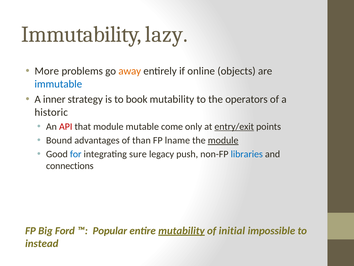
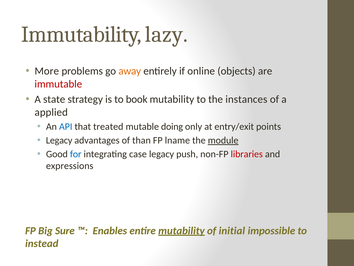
immutable colour: blue -> red
inner: inner -> state
operators: operators -> instances
historic: historic -> applied
API colour: red -> blue
that module: module -> treated
come: come -> doing
entry/exit underline: present -> none
Bound at (59, 140): Bound -> Legacy
sure: sure -> case
libraries colour: blue -> red
connections: connections -> expressions
Ford: Ford -> Sure
Popular: Popular -> Enables
